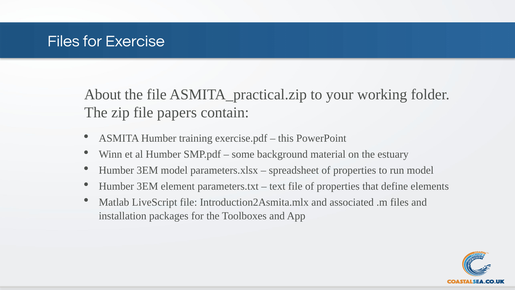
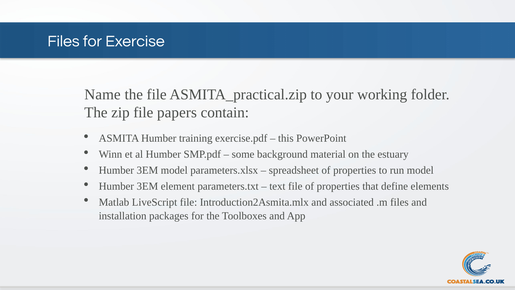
About: About -> Name
